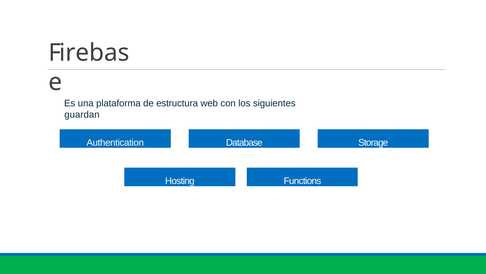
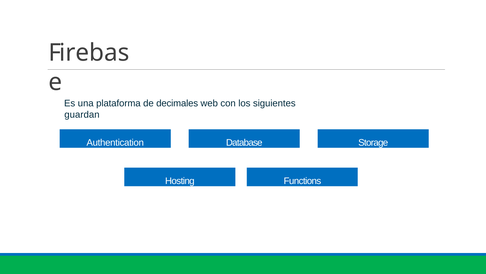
estructura: estructura -> decimales
